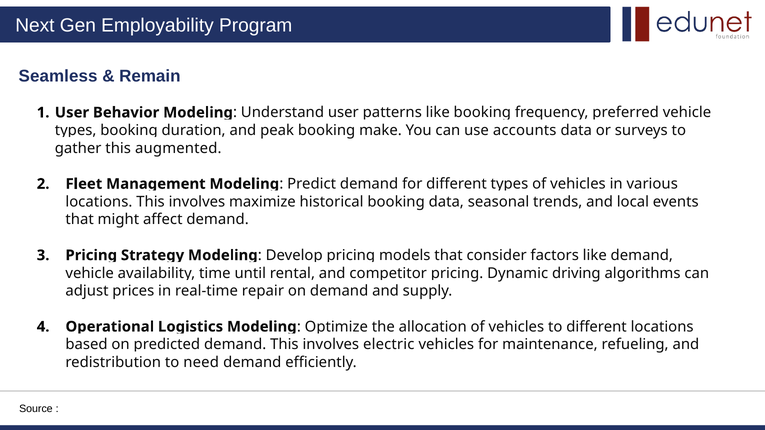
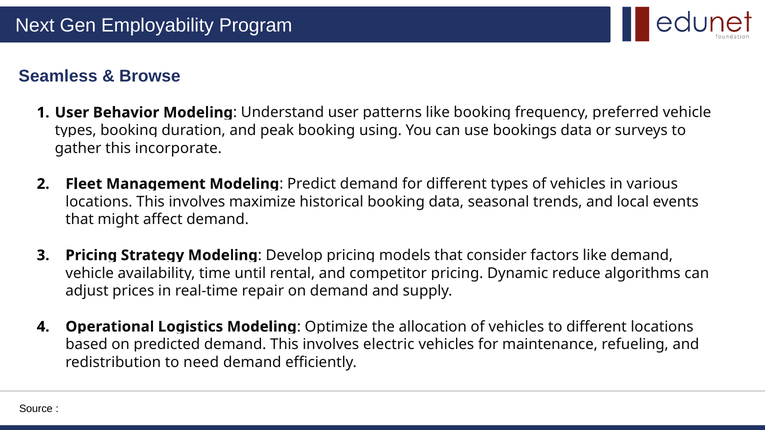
Remain: Remain -> Browse
make: make -> using
accounts: accounts -> bookings
augmented: augmented -> incorporate
driving: driving -> reduce
